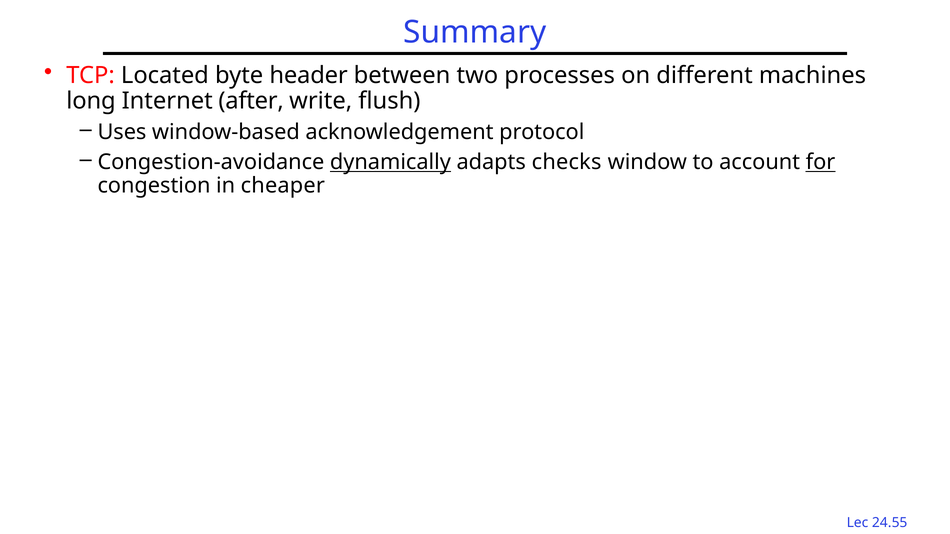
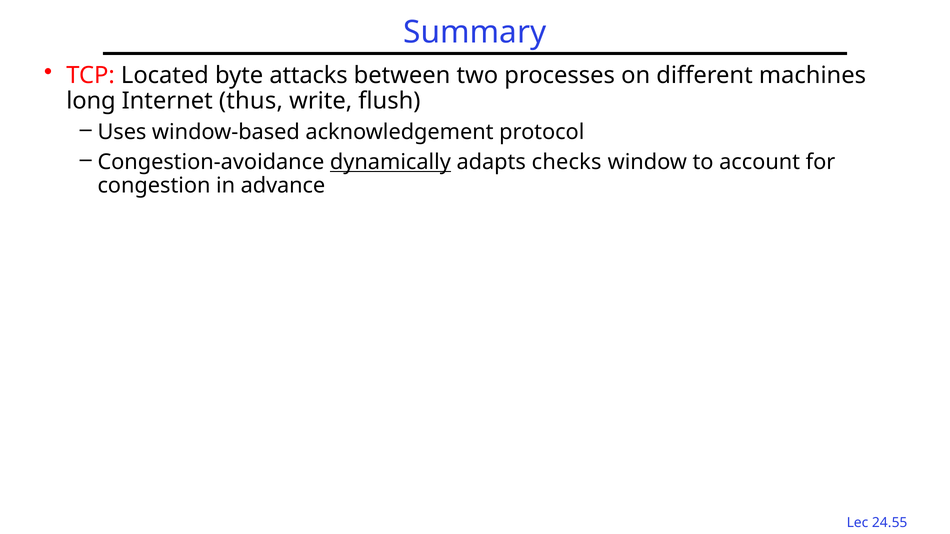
header: header -> attacks
after: after -> thus
for underline: present -> none
cheaper: cheaper -> advance
